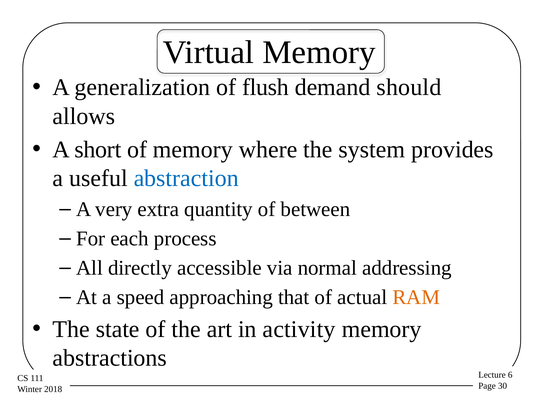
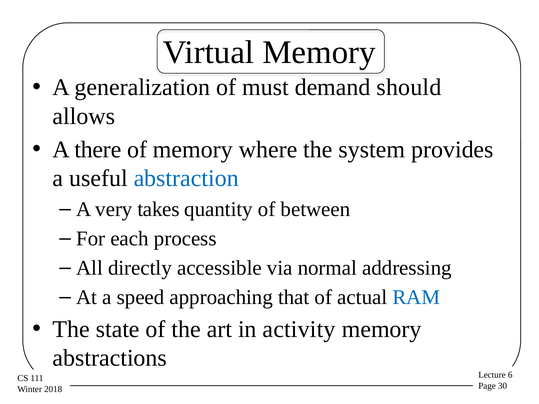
flush: flush -> must
short: short -> there
extra: extra -> takes
RAM colour: orange -> blue
